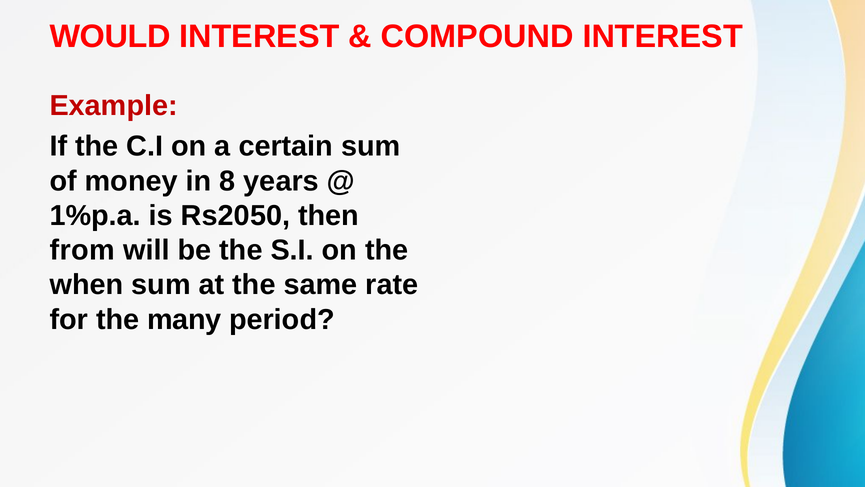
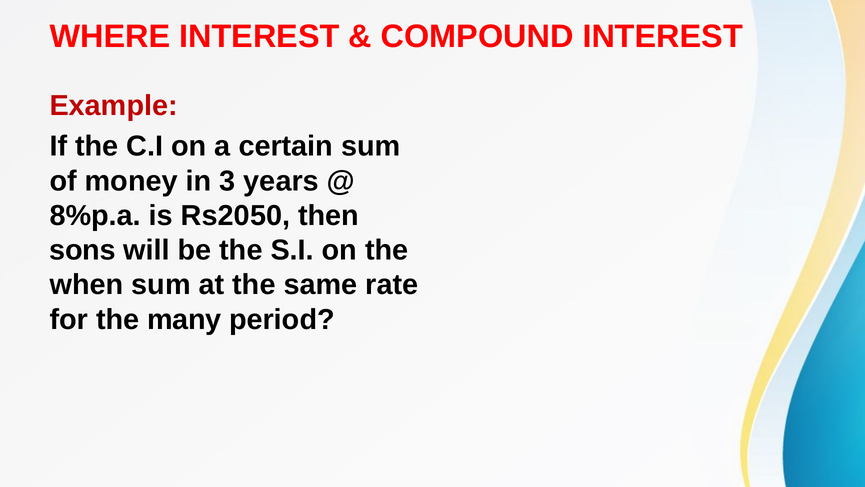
WOULD: WOULD -> WHERE
8: 8 -> 3
1%p.a: 1%p.a -> 8%p.a
from: from -> sons
